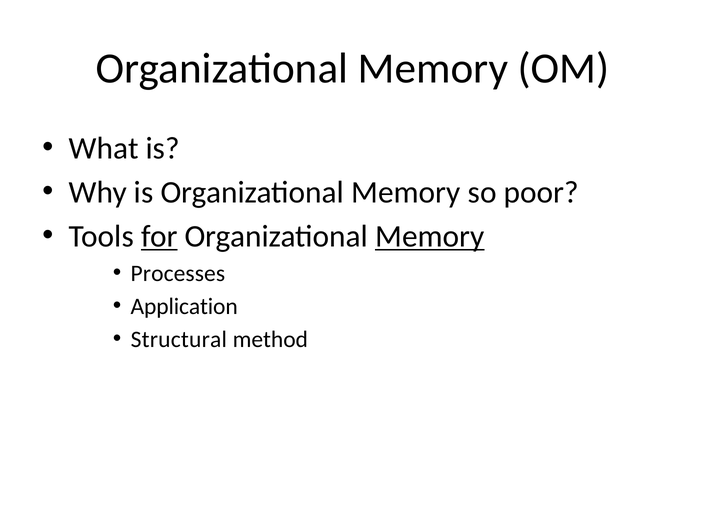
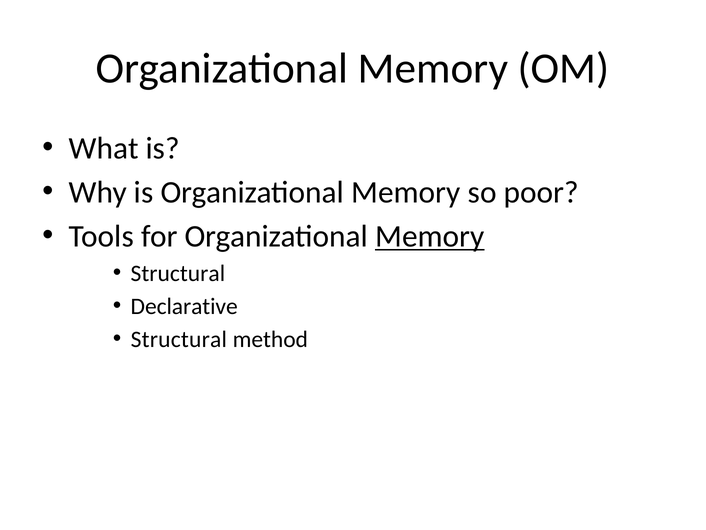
for underline: present -> none
Processes at (178, 273): Processes -> Structural
Application: Application -> Declarative
